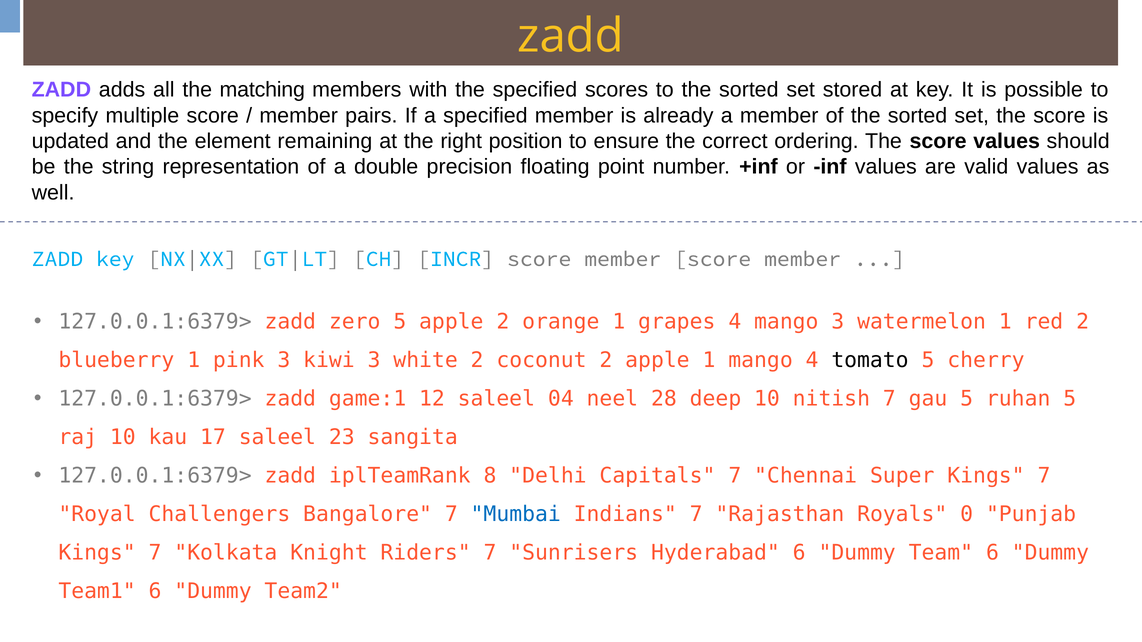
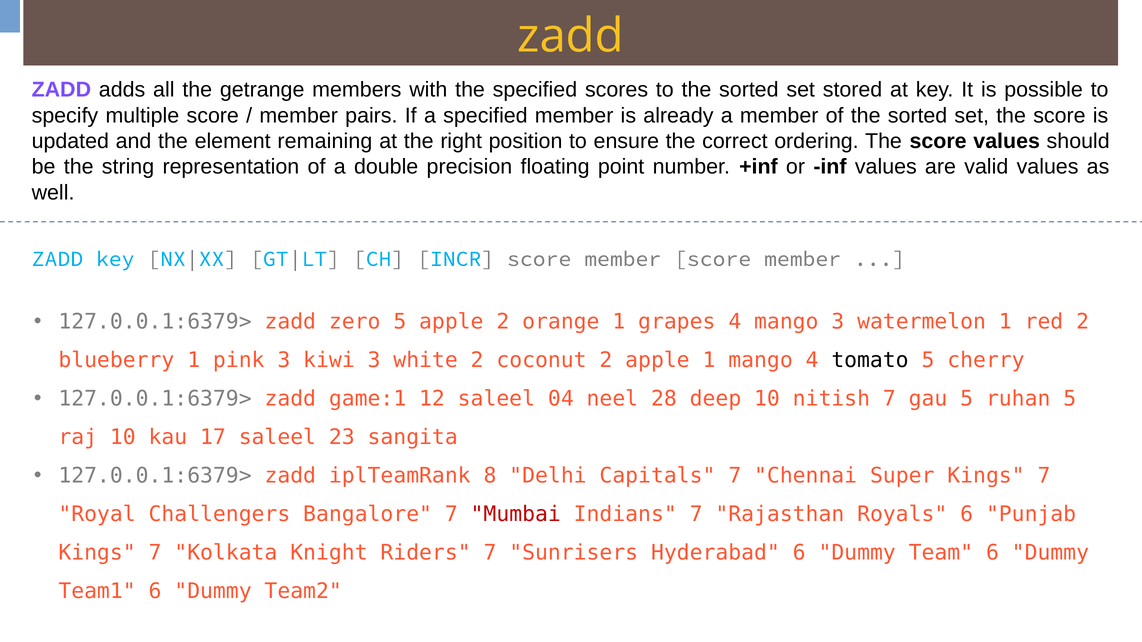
matching: matching -> getrange
Mumbai colour: blue -> red
Royals 0: 0 -> 6
